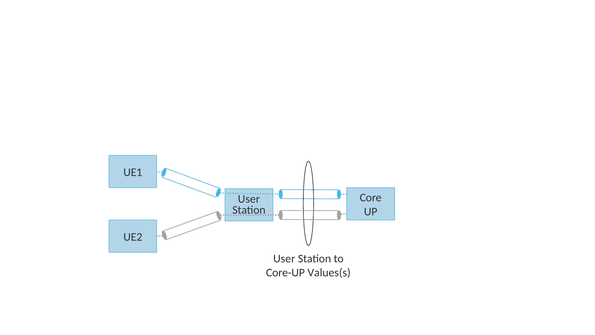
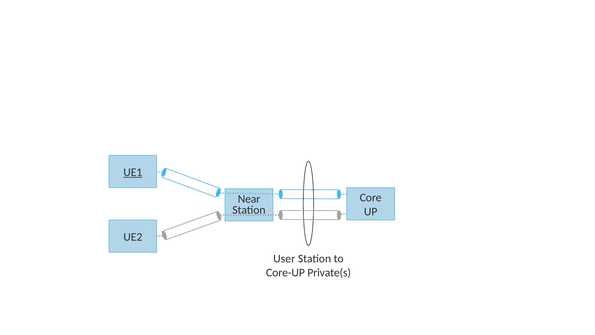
UE1 underline: none -> present
User at (249, 199): User -> Near
Values(s: Values(s -> Private(s
